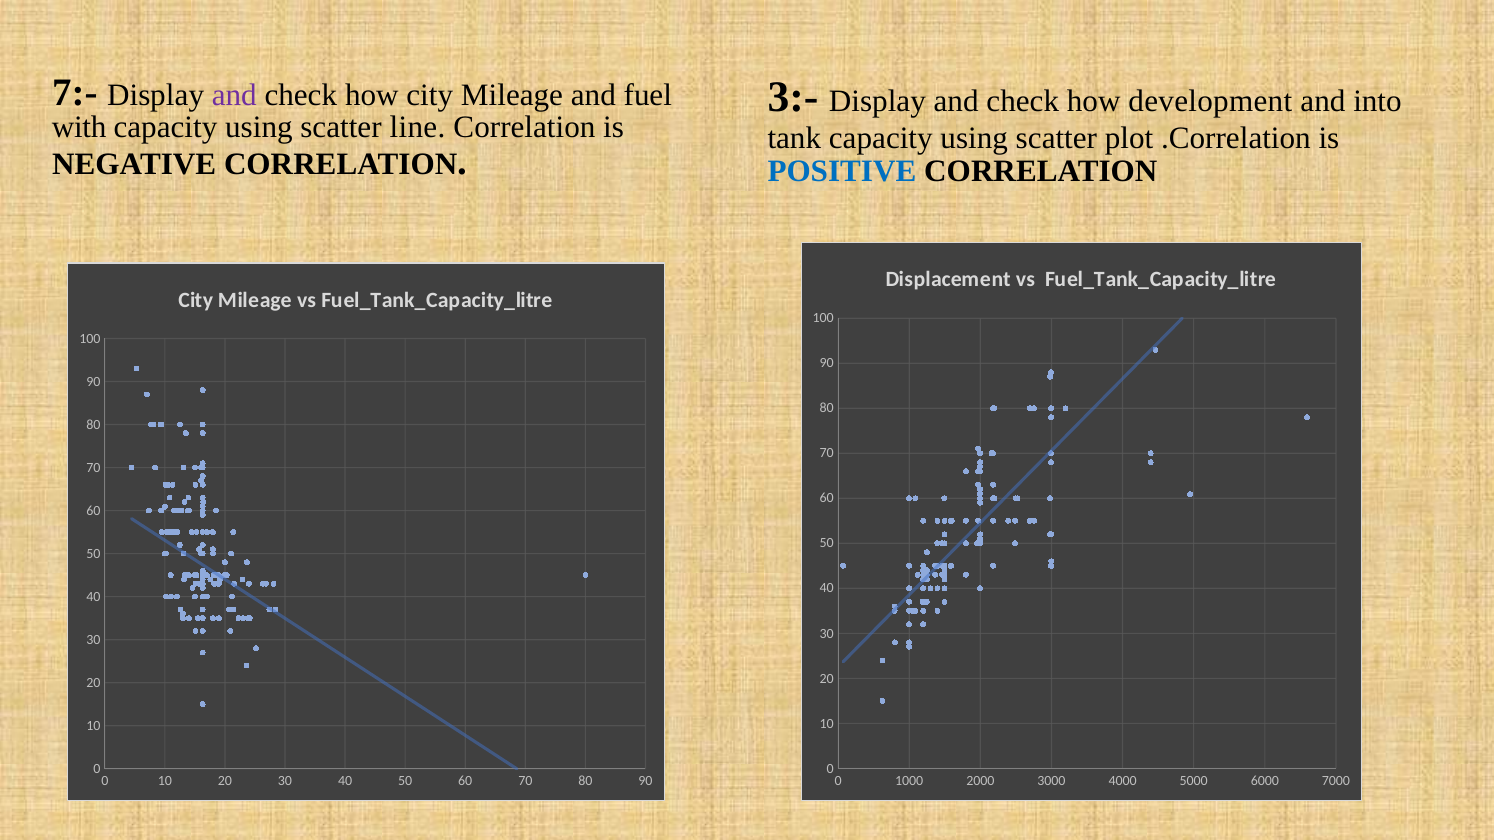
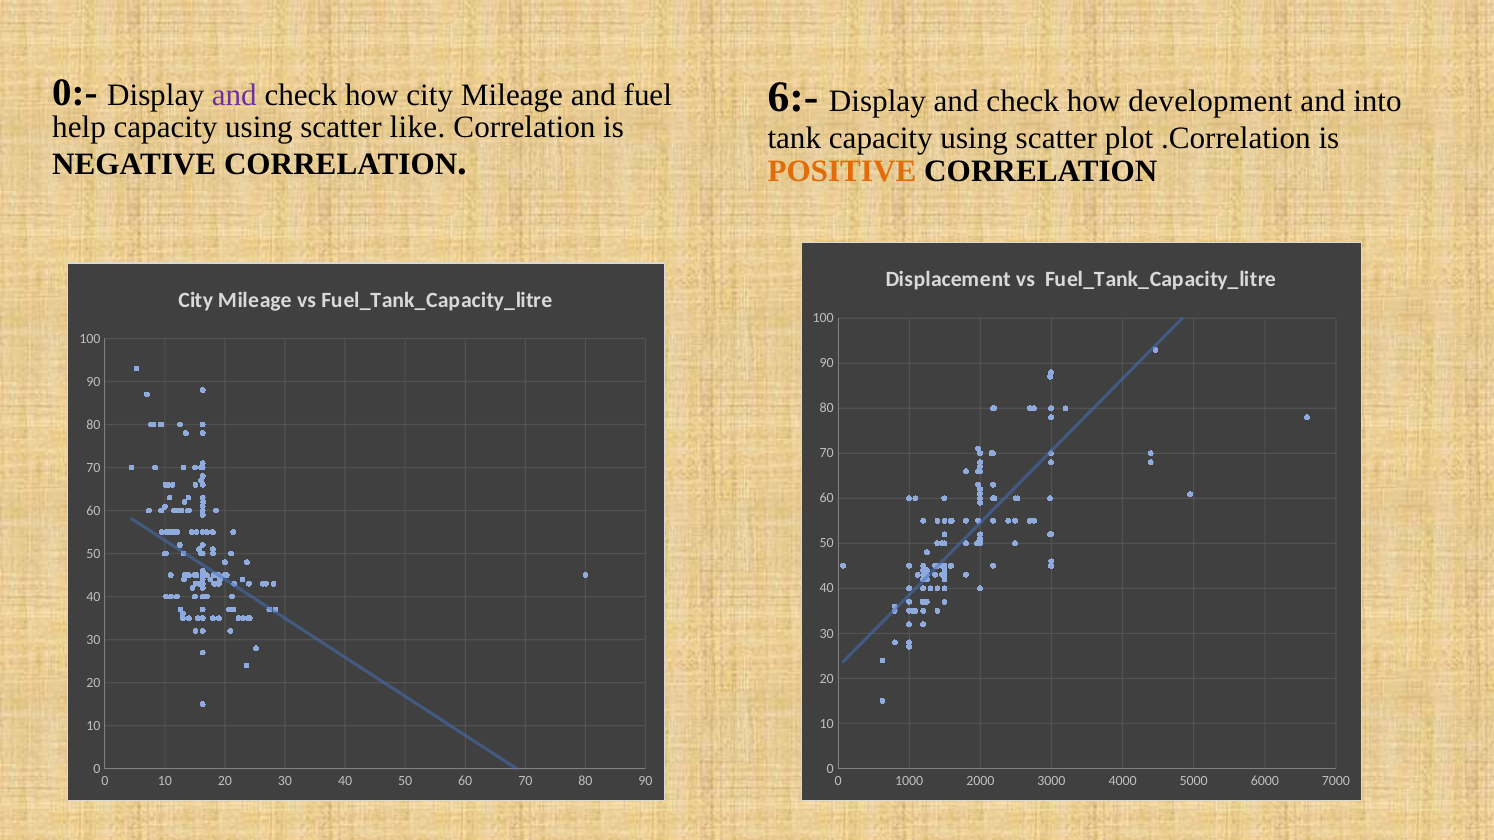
7:-: 7:- -> 0:-
3:-: 3:- -> 6:-
with: with -> help
line: line -> like
POSITIVE colour: blue -> orange
